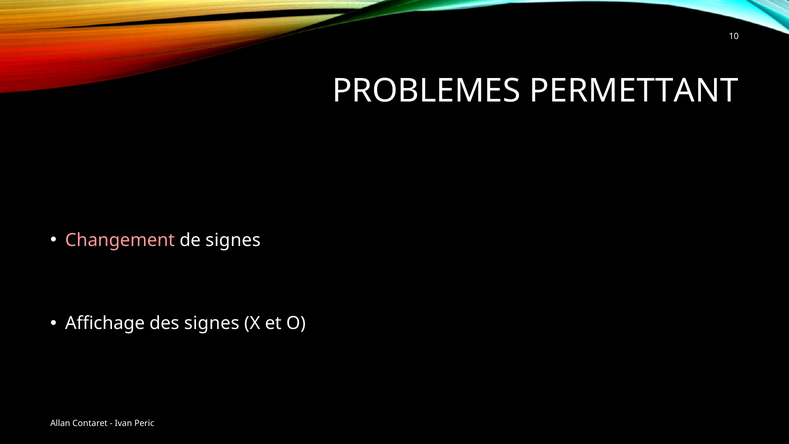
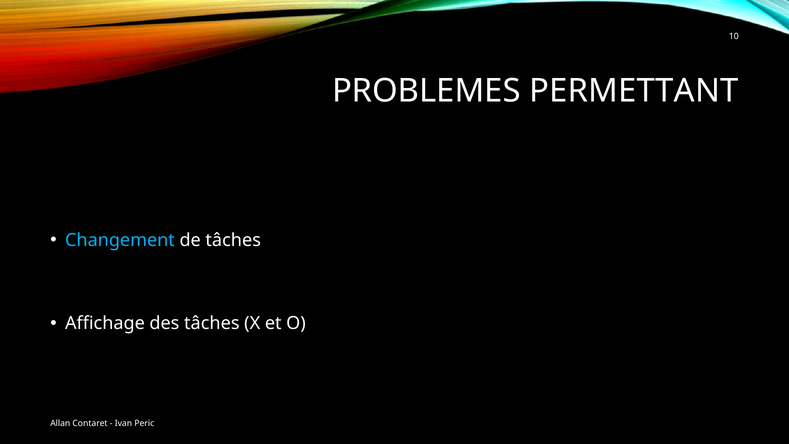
Changement colour: pink -> light blue
de signes: signes -> tâches
des signes: signes -> tâches
